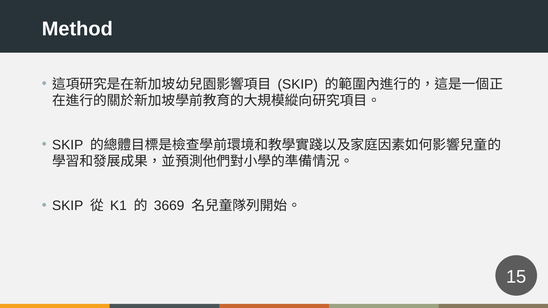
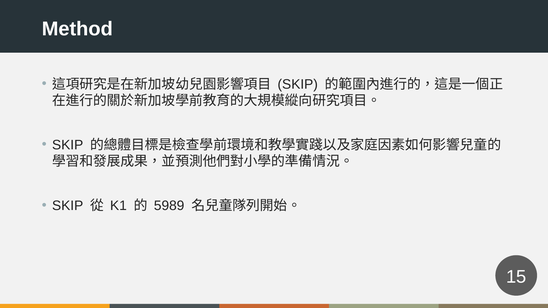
3669: 3669 -> 5989
